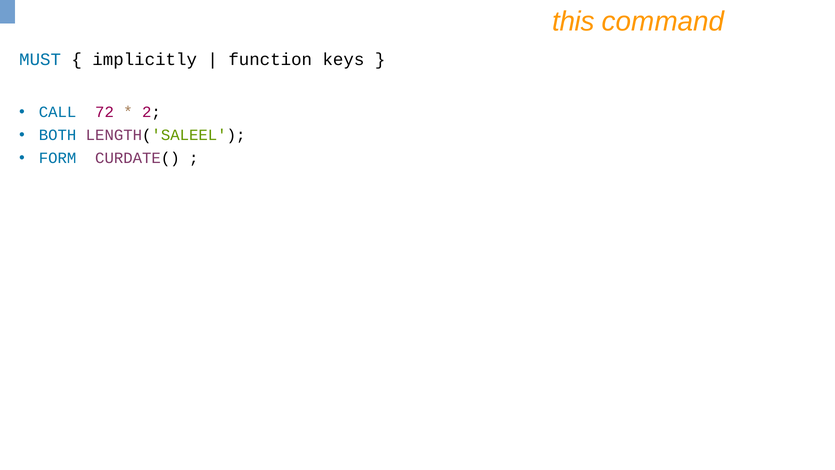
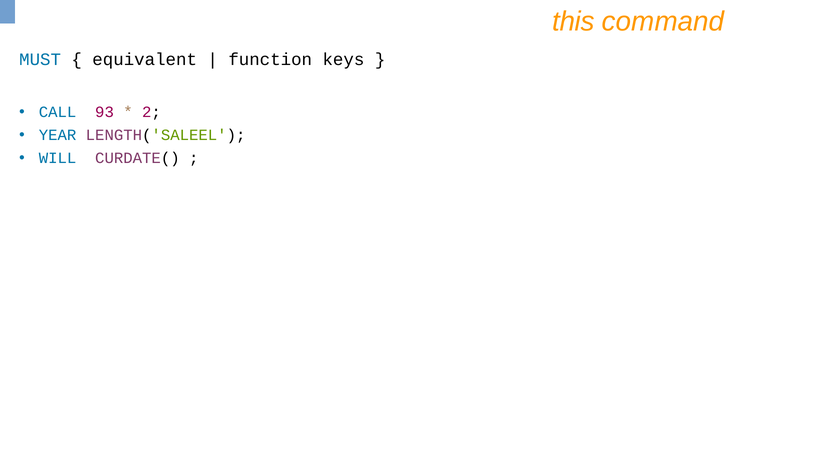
implicitly: implicitly -> equivalent
72: 72 -> 93
BOTH: BOTH -> YEAR
FORM: FORM -> WILL
